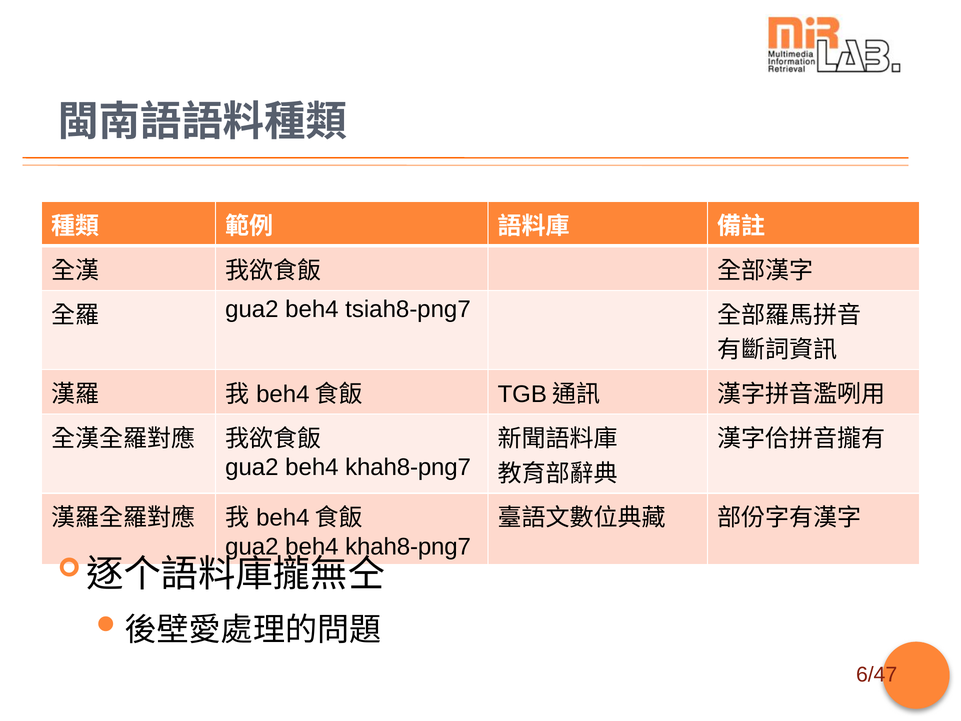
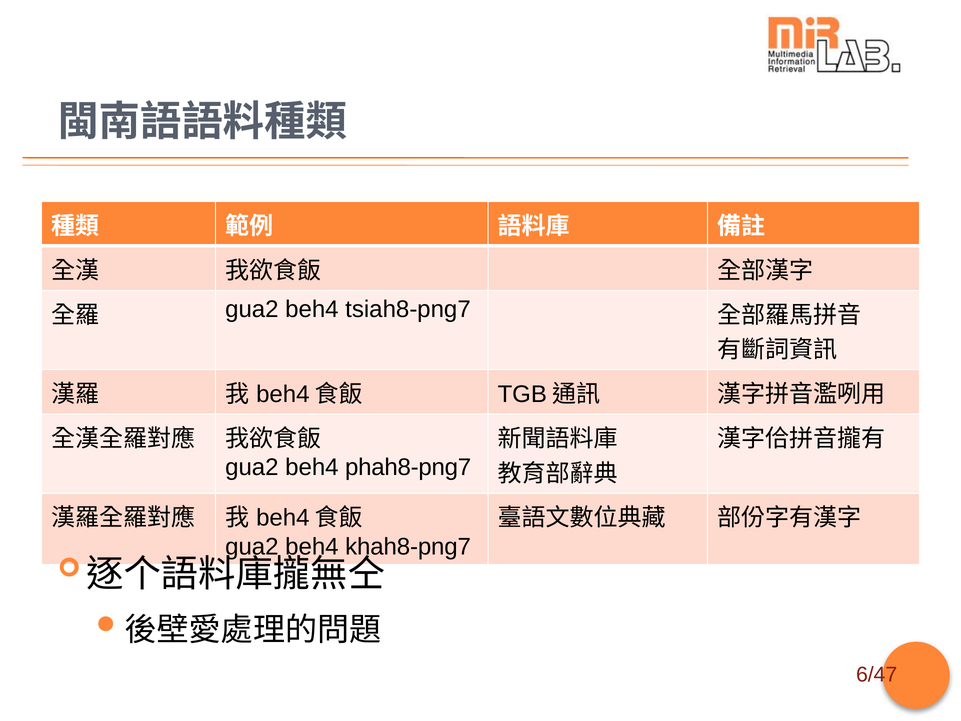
khah8-png7 at (408, 467): khah8-png7 -> phah8-png7
